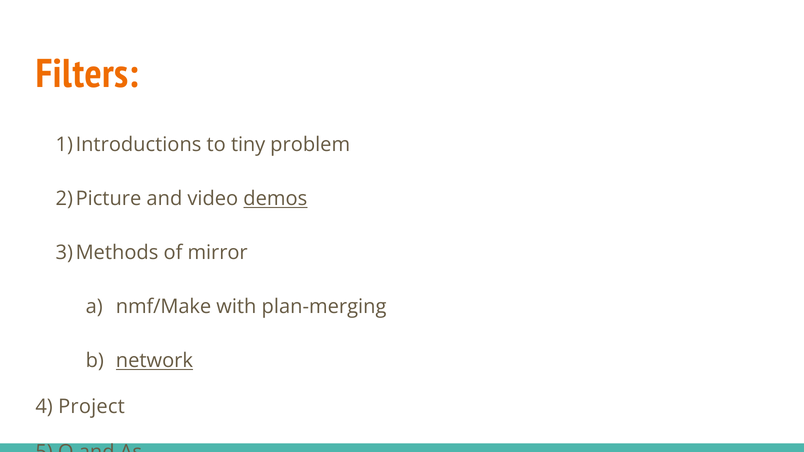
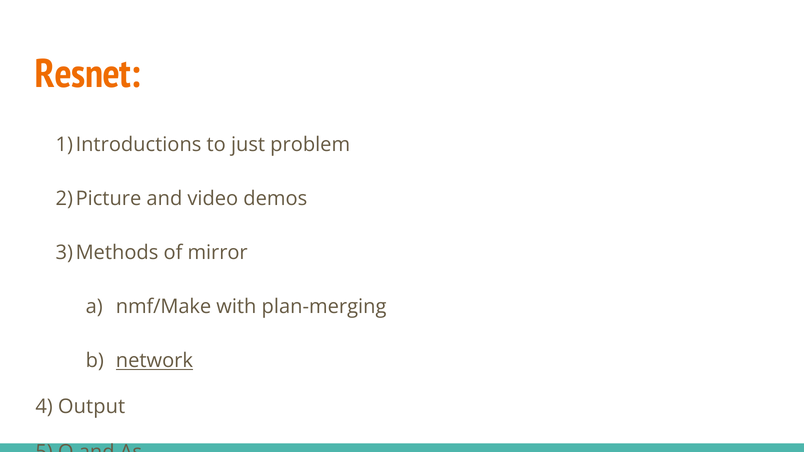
Filters: Filters -> Resnet
tiny: tiny -> just
demos underline: present -> none
Project: Project -> Output
